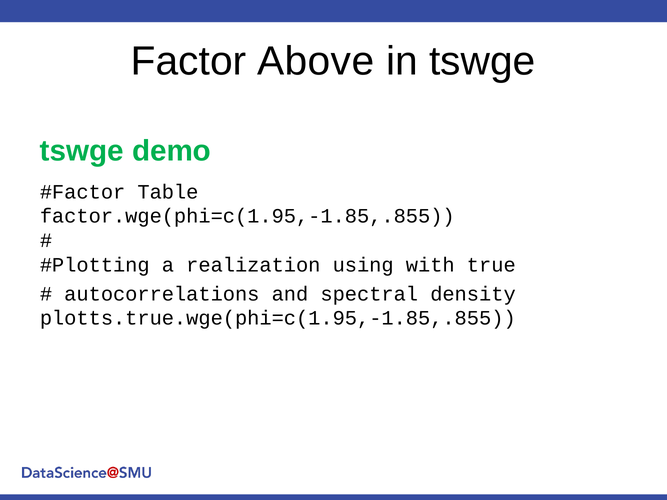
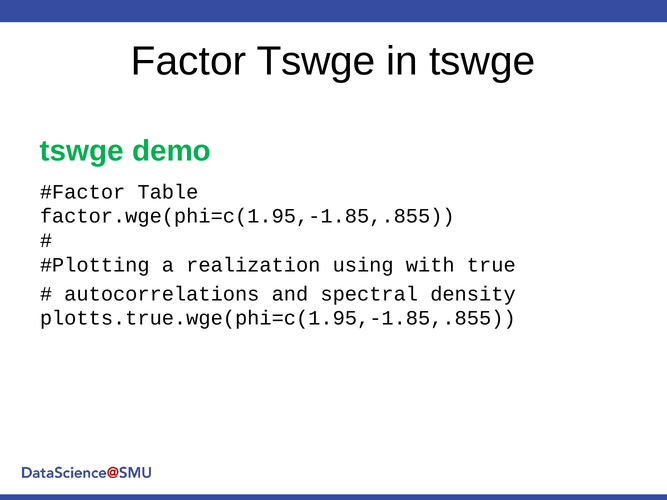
Factor Above: Above -> Tswge
